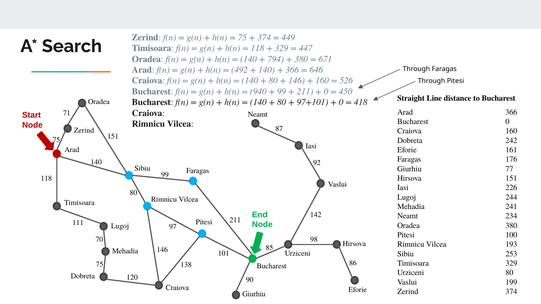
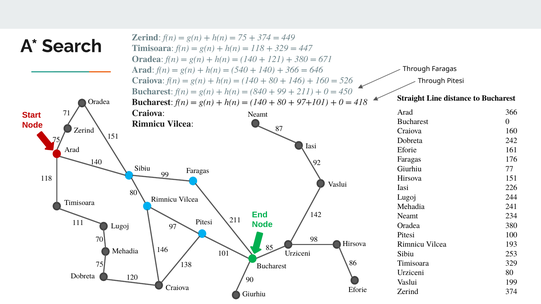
794: 794 -> 121
492: 492 -> 540
940: 940 -> 840
